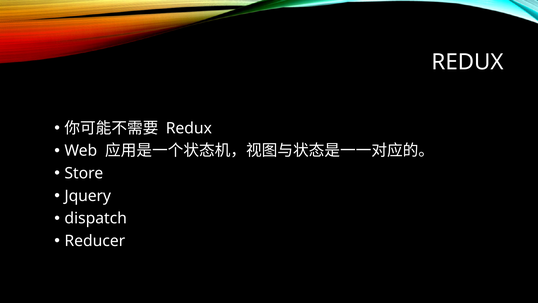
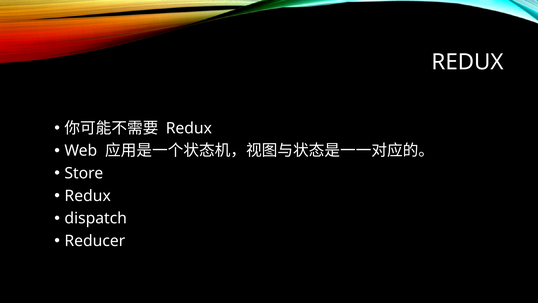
Jquery at (88, 196): Jquery -> Redux
